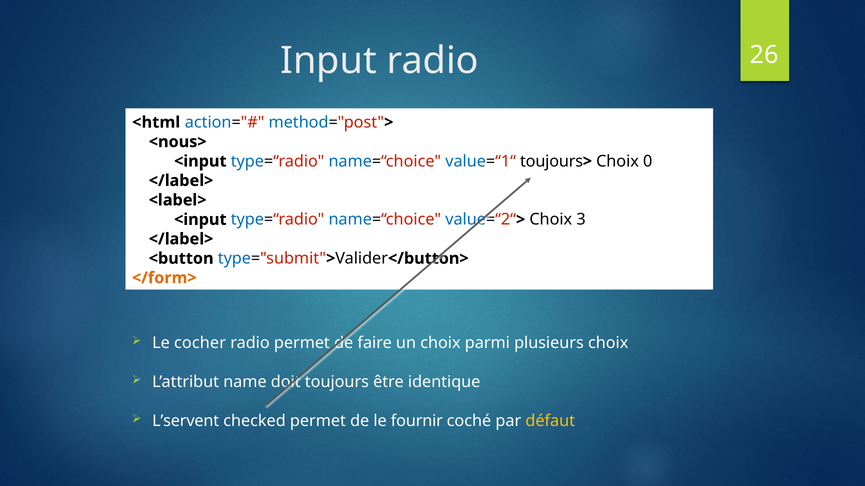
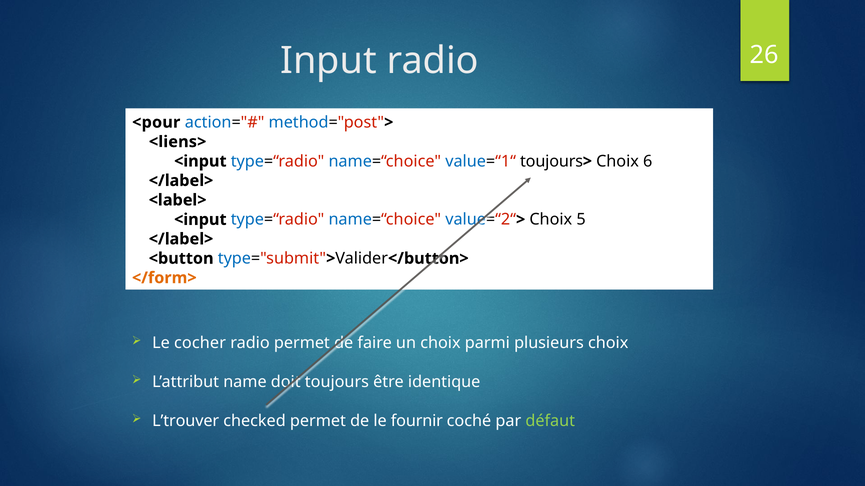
<html: <html -> <pour
<nous>: <nous> -> <liens>
0: 0 -> 6
3: 3 -> 5
L’servent: L’servent -> L’trouver
défaut colour: yellow -> light green
